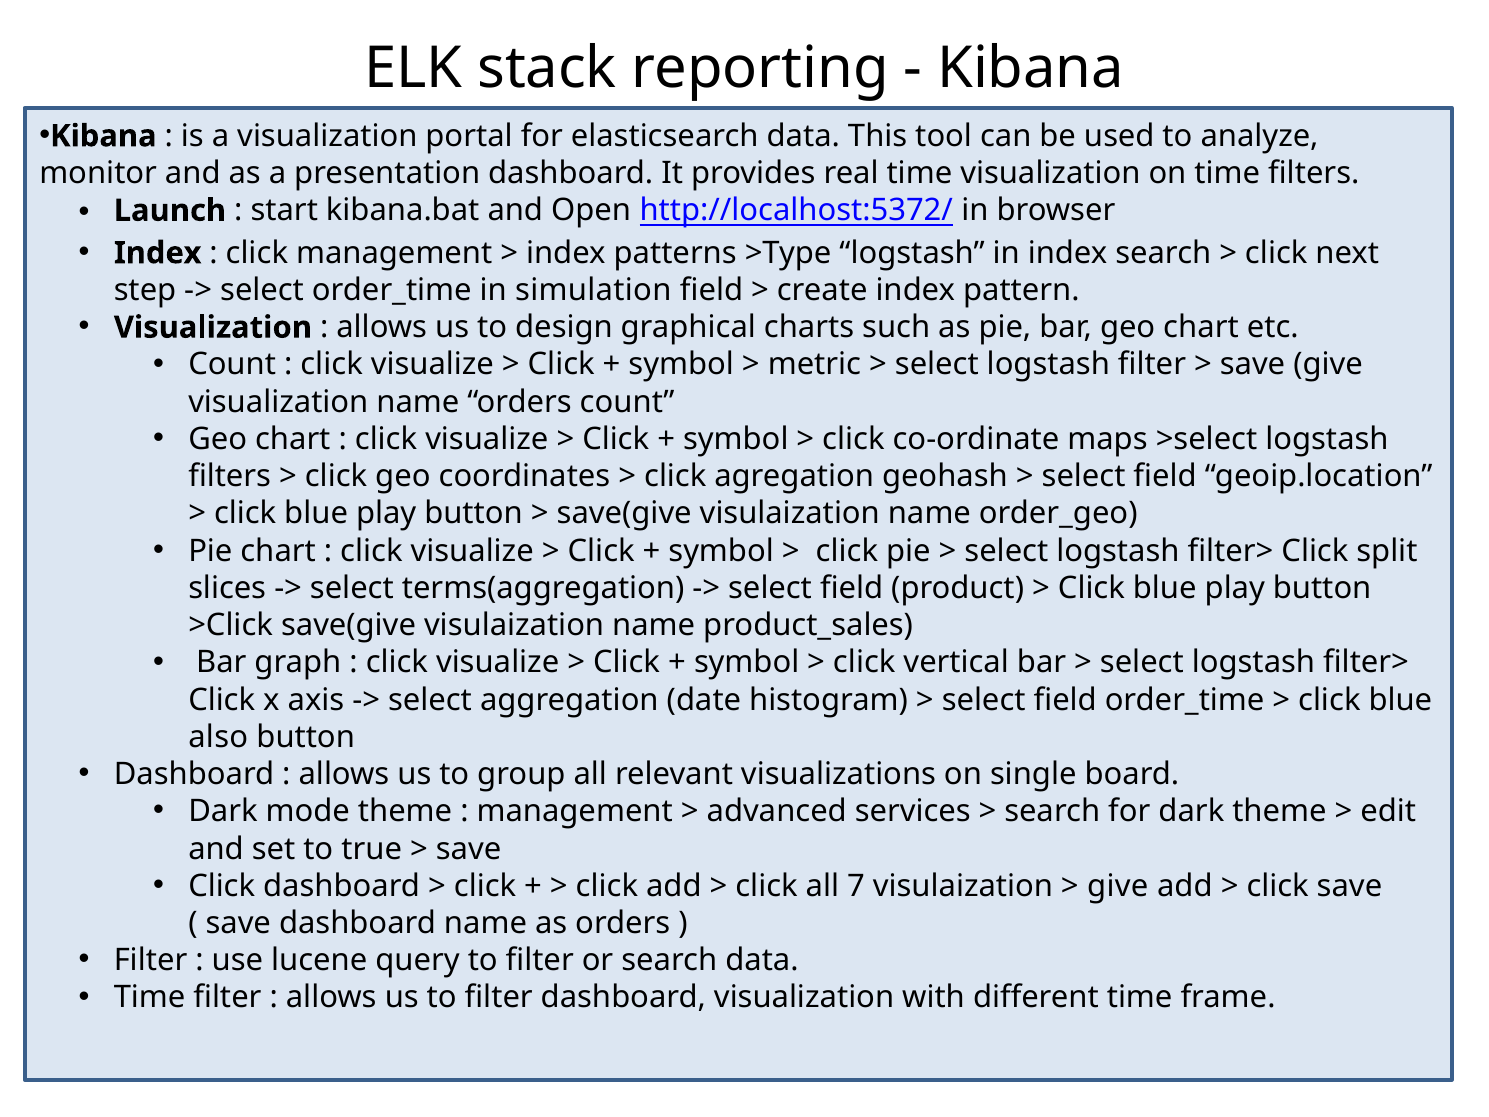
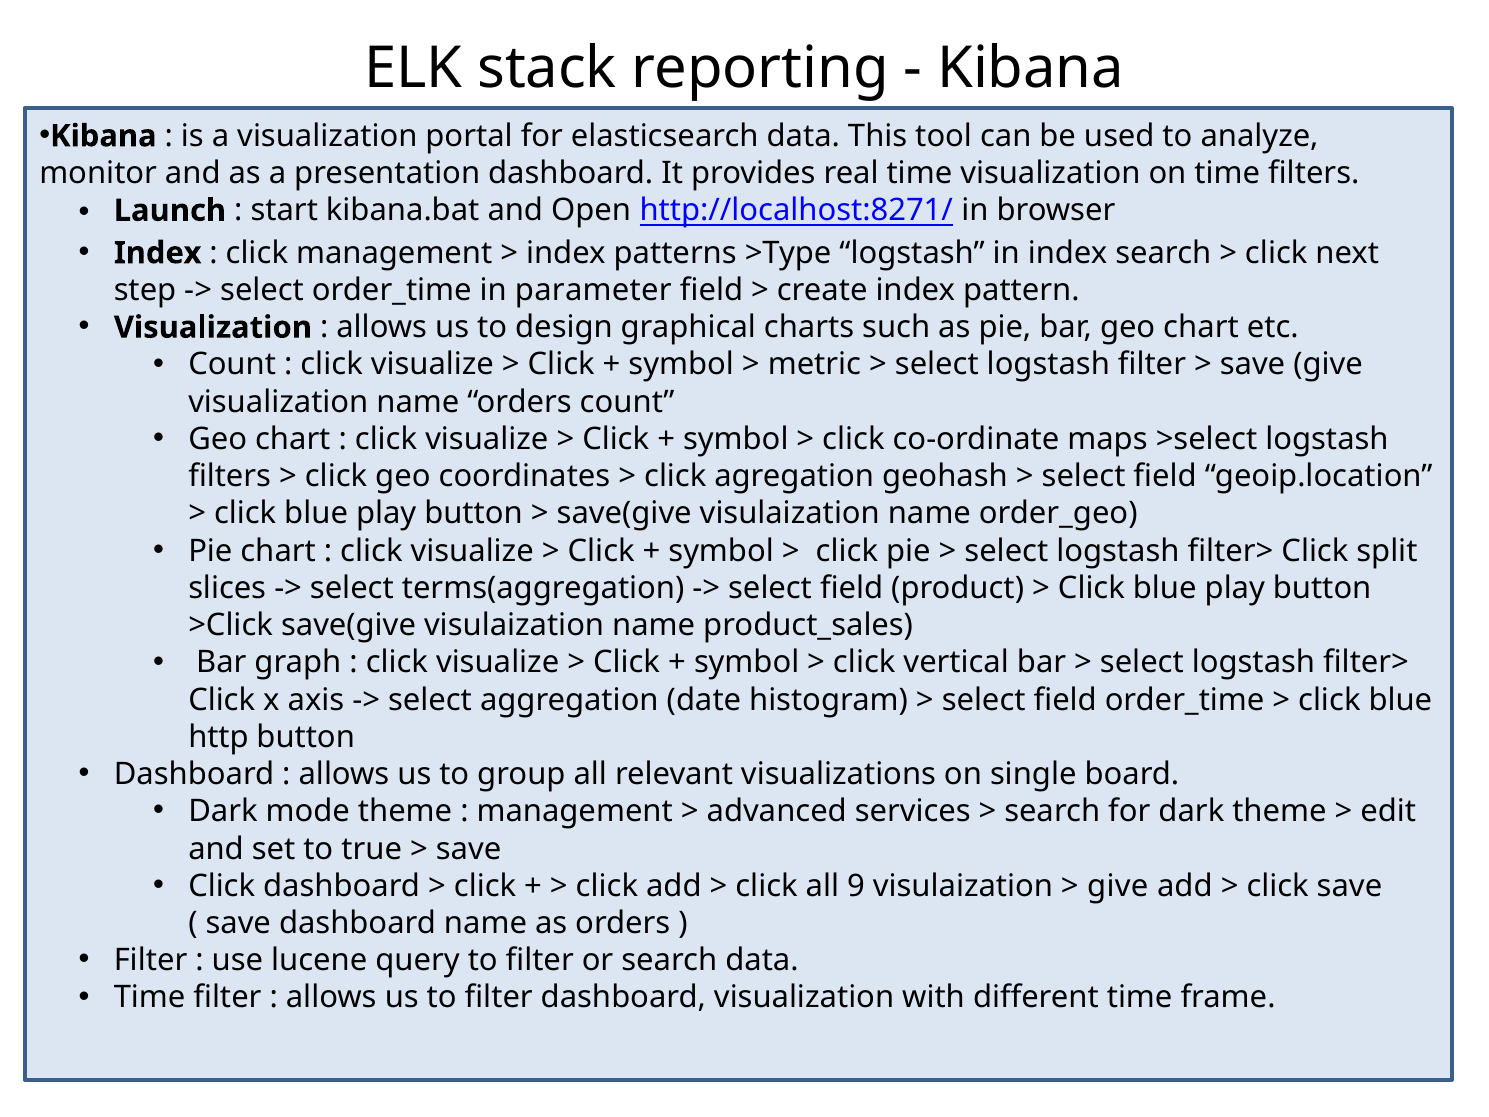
http://localhost:5372/: http://localhost:5372/ -> http://localhost:8271/
simulation: simulation -> parameter
also: also -> http
7: 7 -> 9
